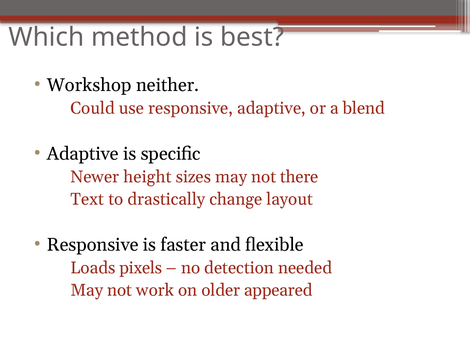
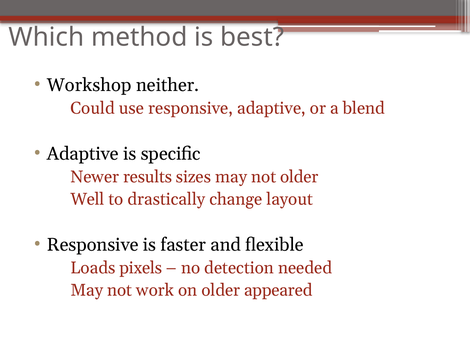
height: height -> results
not there: there -> older
Text: Text -> Well
